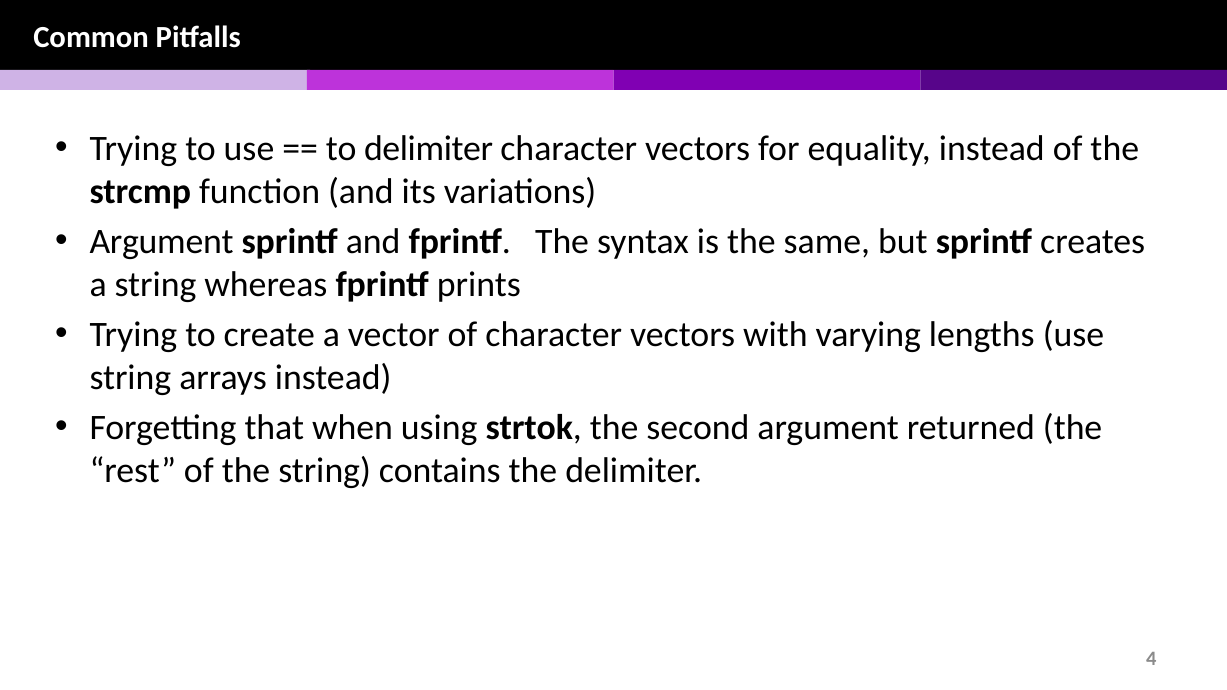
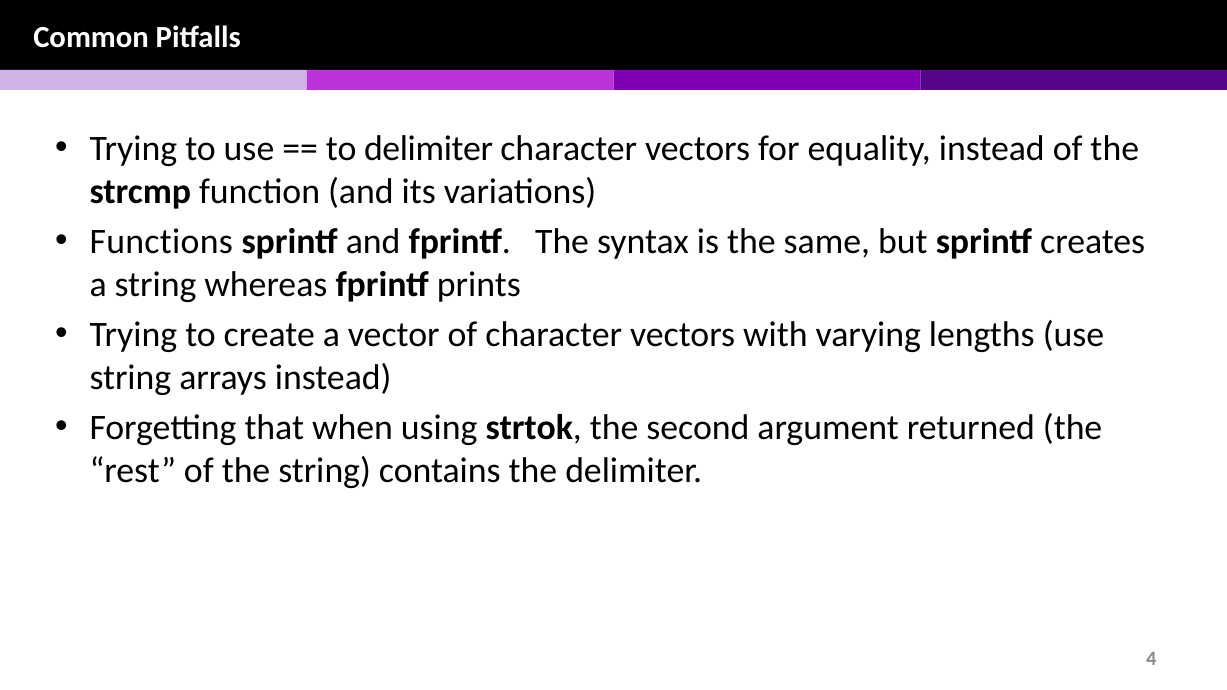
Argument at (162, 242): Argument -> Functions
